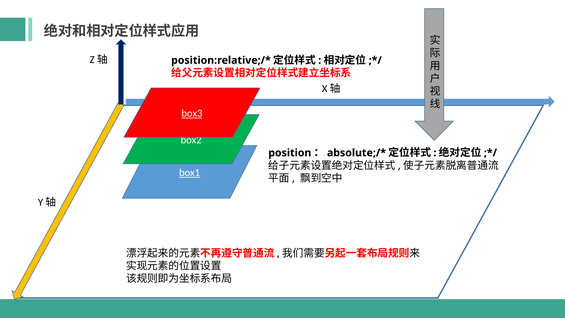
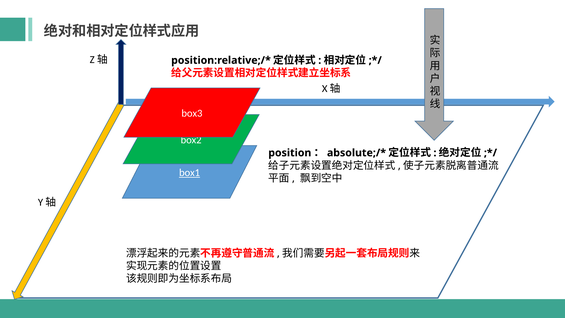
box3 underline: present -> none
